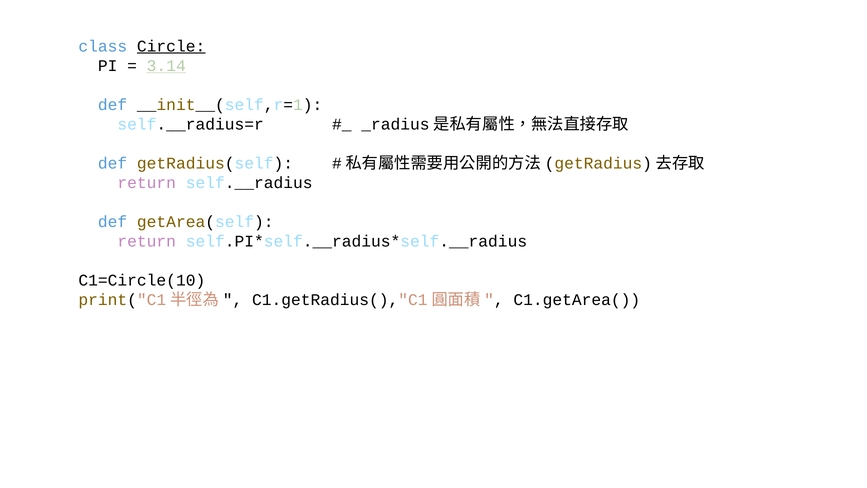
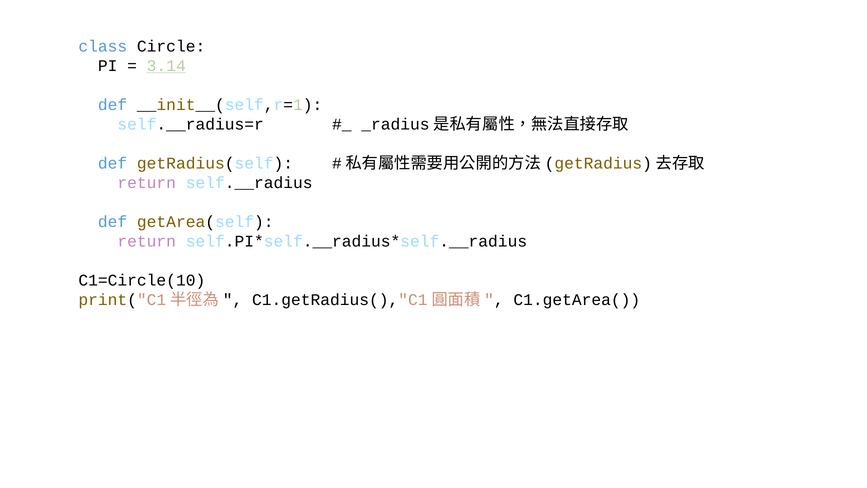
Circle underline: present -> none
